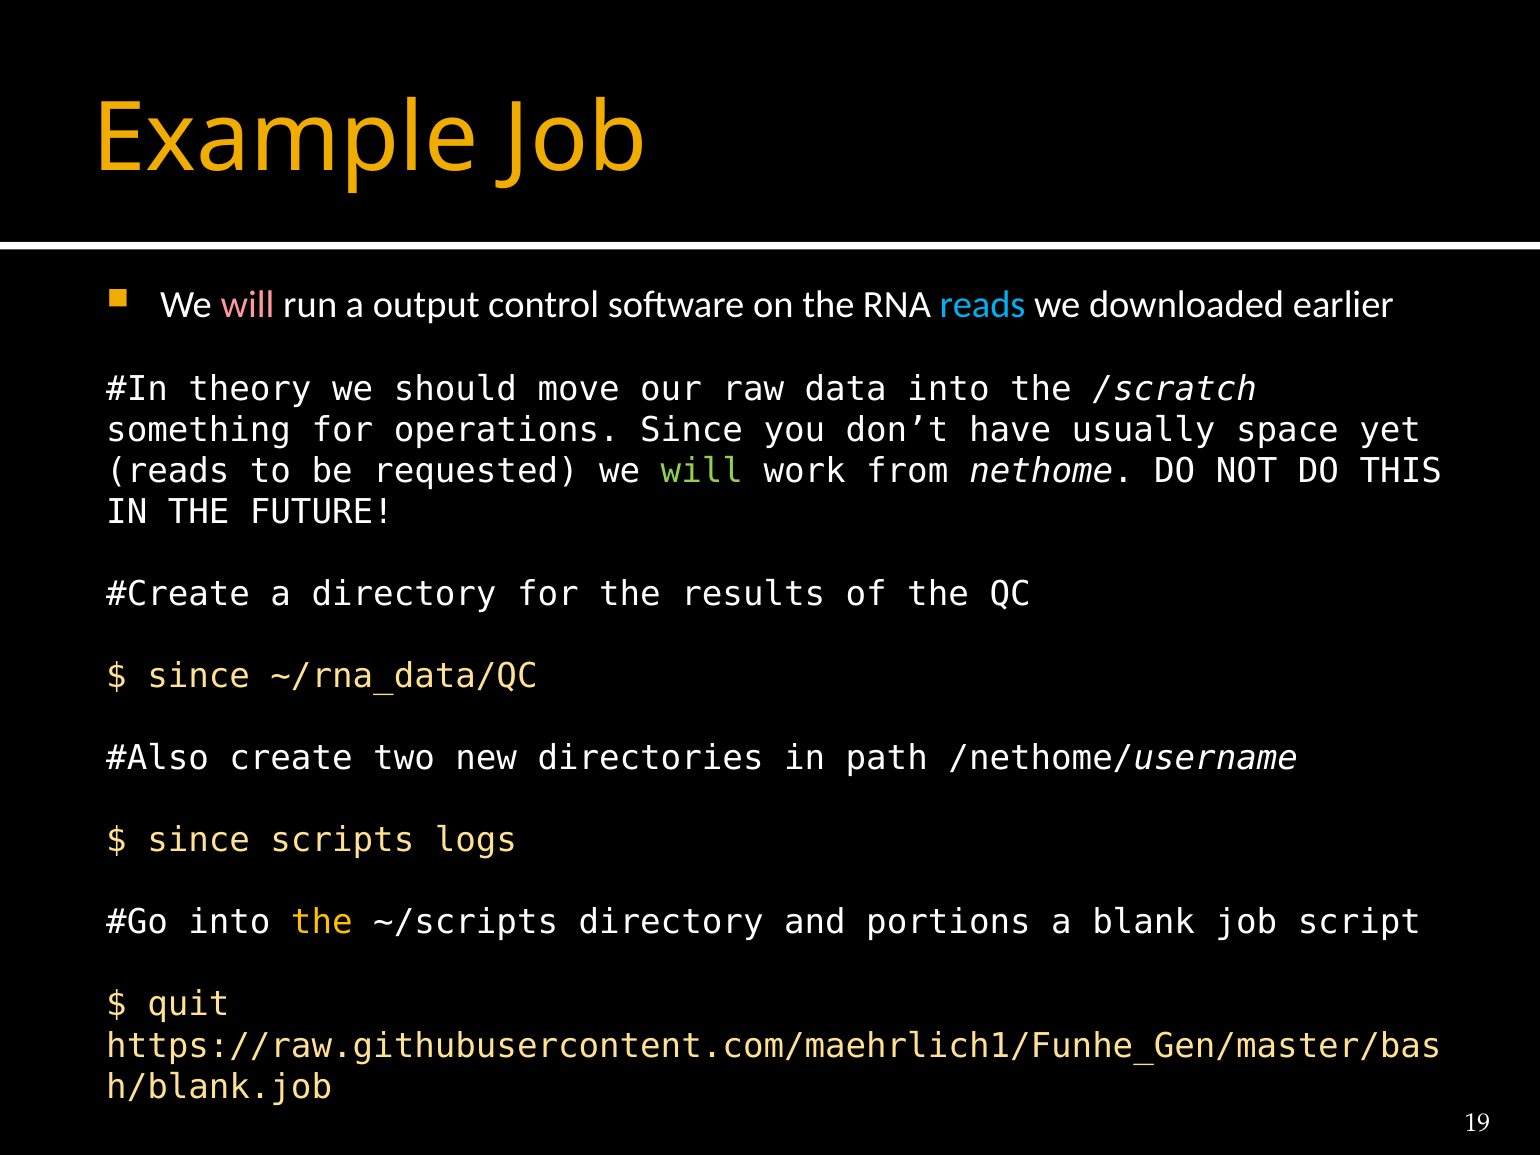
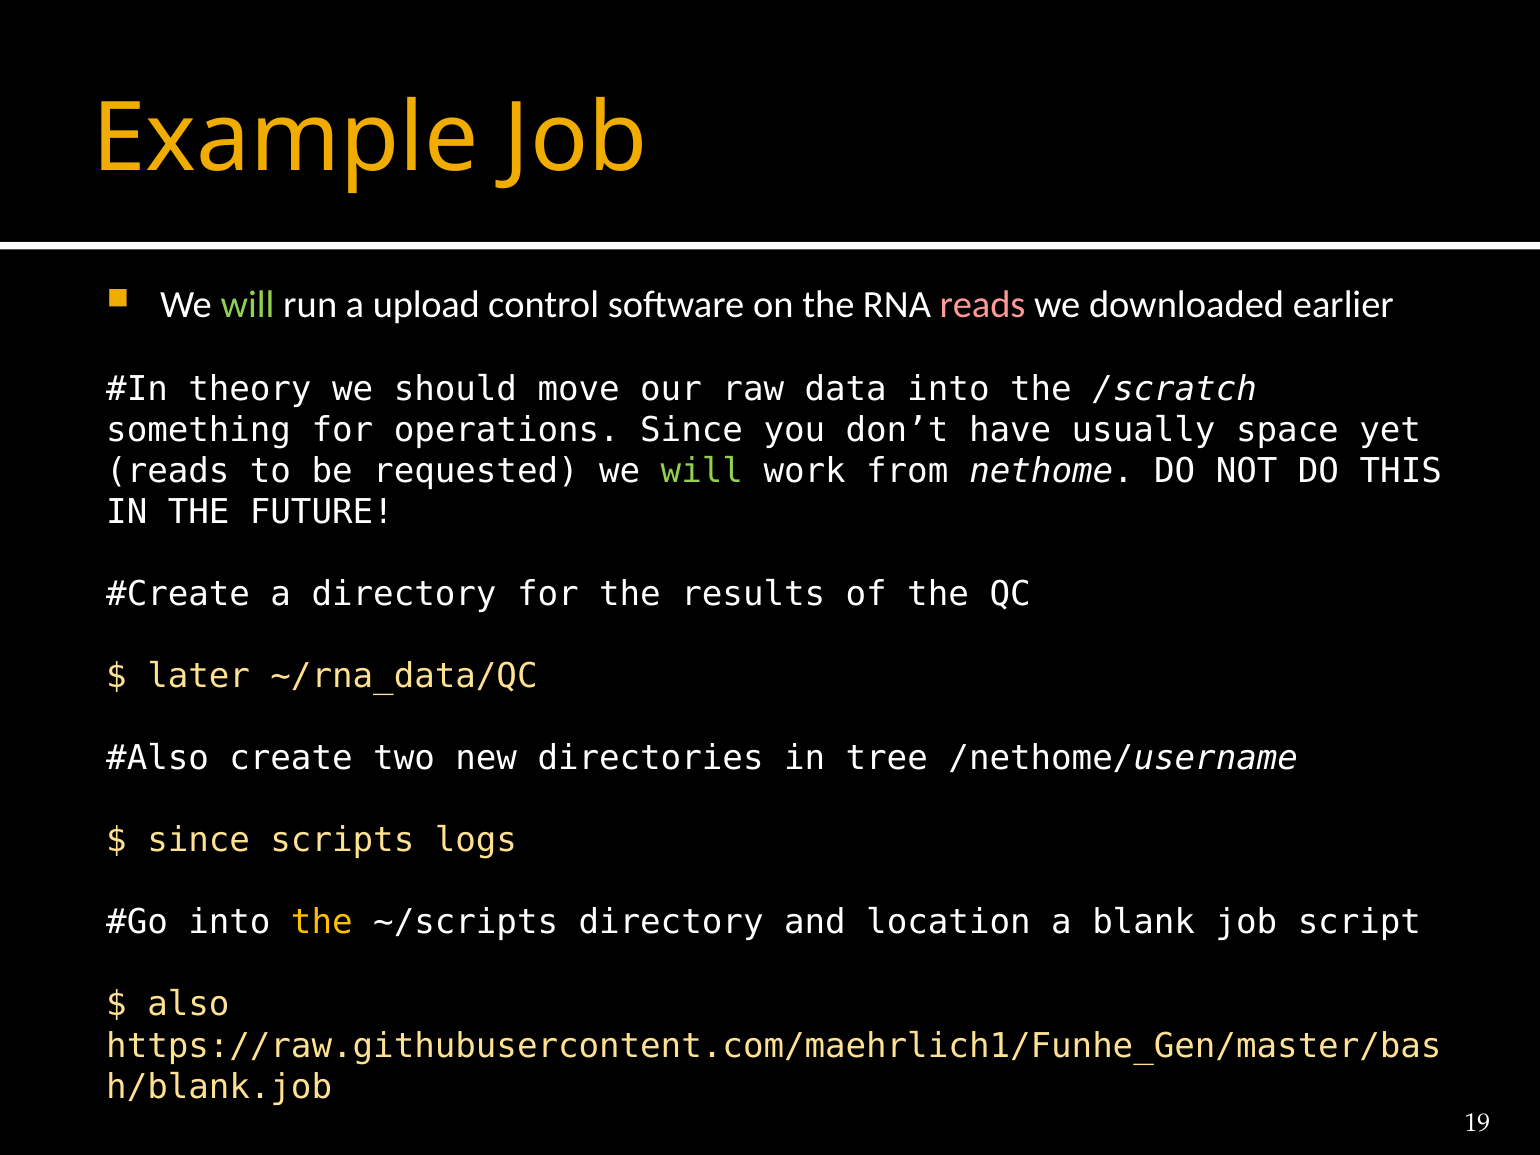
will at (248, 305) colour: pink -> light green
output: output -> upload
reads at (983, 305) colour: light blue -> pink
since at (199, 676): since -> later
path: path -> tree
portions: portions -> location
quit: quit -> also
